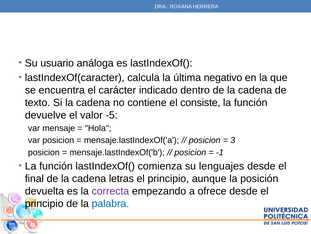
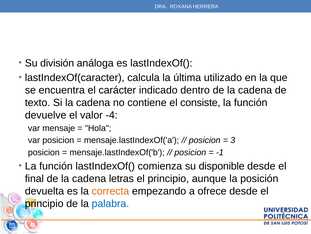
usuario: usuario -> división
negativo: negativo -> utilizado
-5: -5 -> -4
lenguajes: lenguajes -> disponible
correcta colour: purple -> orange
